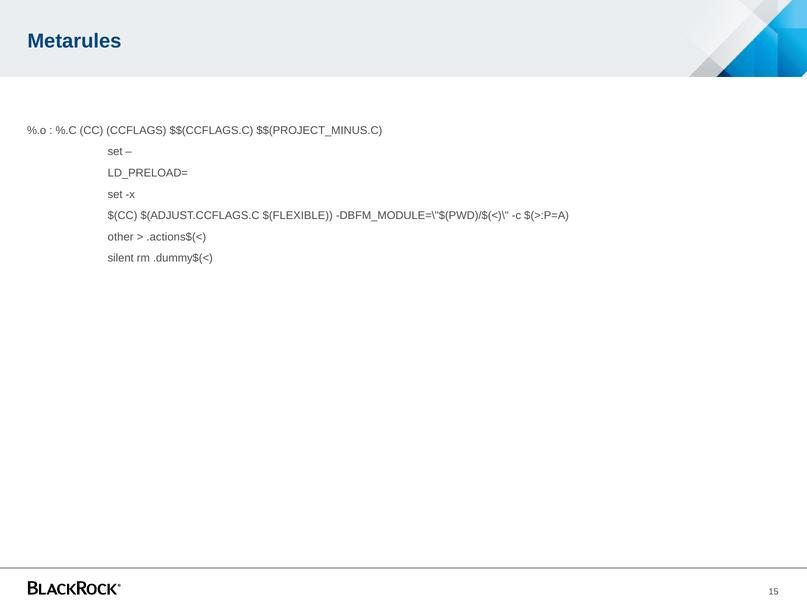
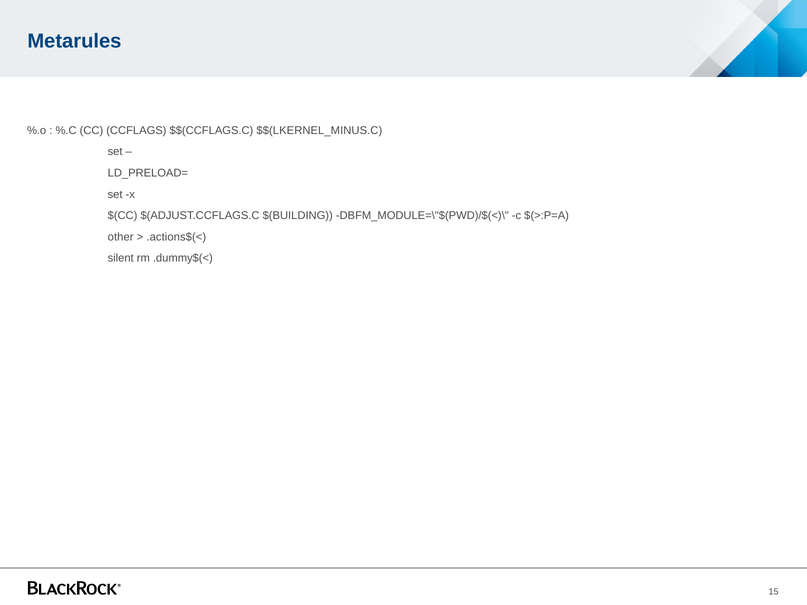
$$(PROJECT_MINUS.C: $$(PROJECT_MINUS.C -> $$(LKERNEL_MINUS.C
$(FLEXIBLE: $(FLEXIBLE -> $(BUILDING
